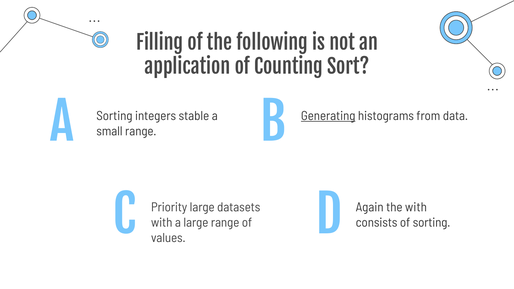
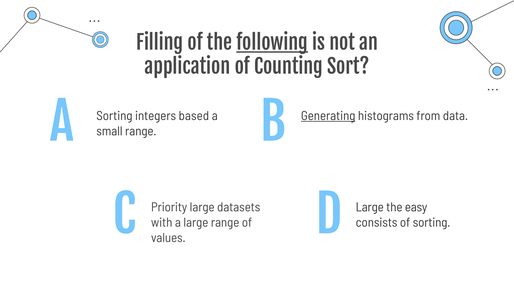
following underline: none -> present
stable: stable -> based
Again at (370, 207): Again -> Large
the with: with -> easy
